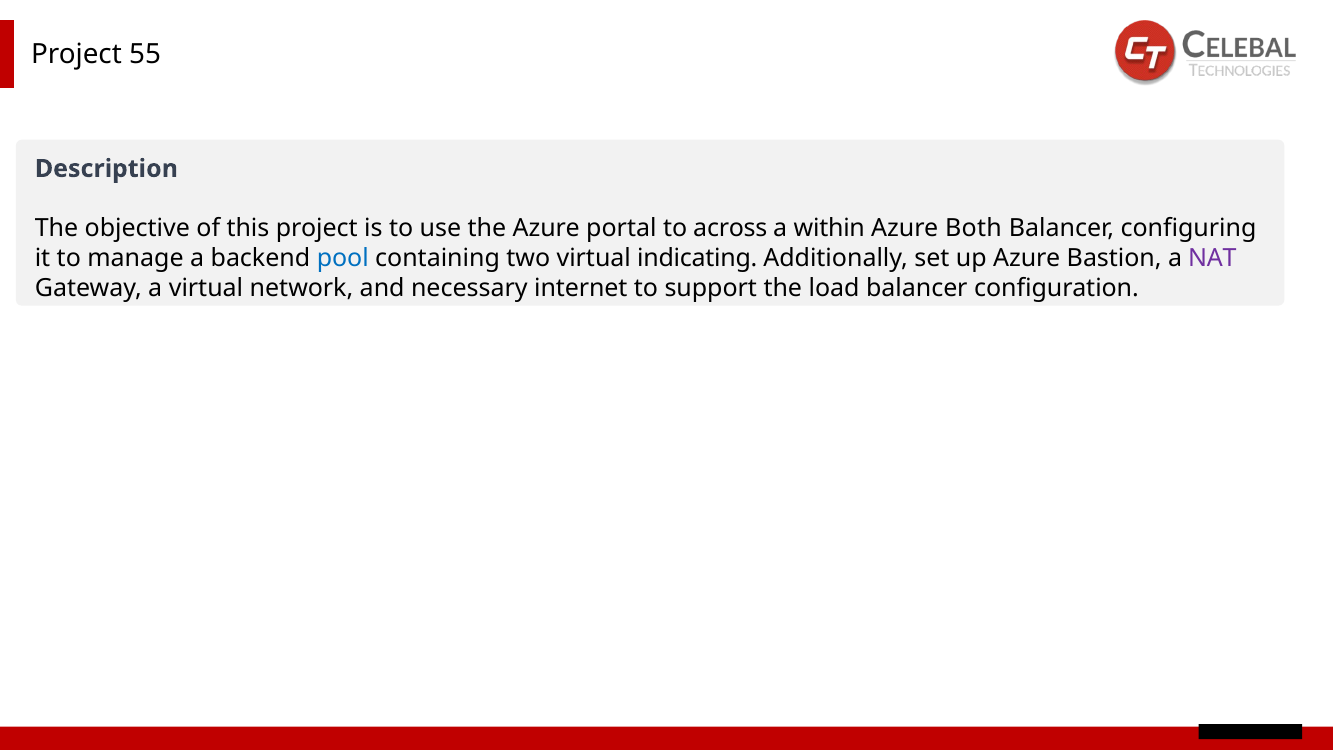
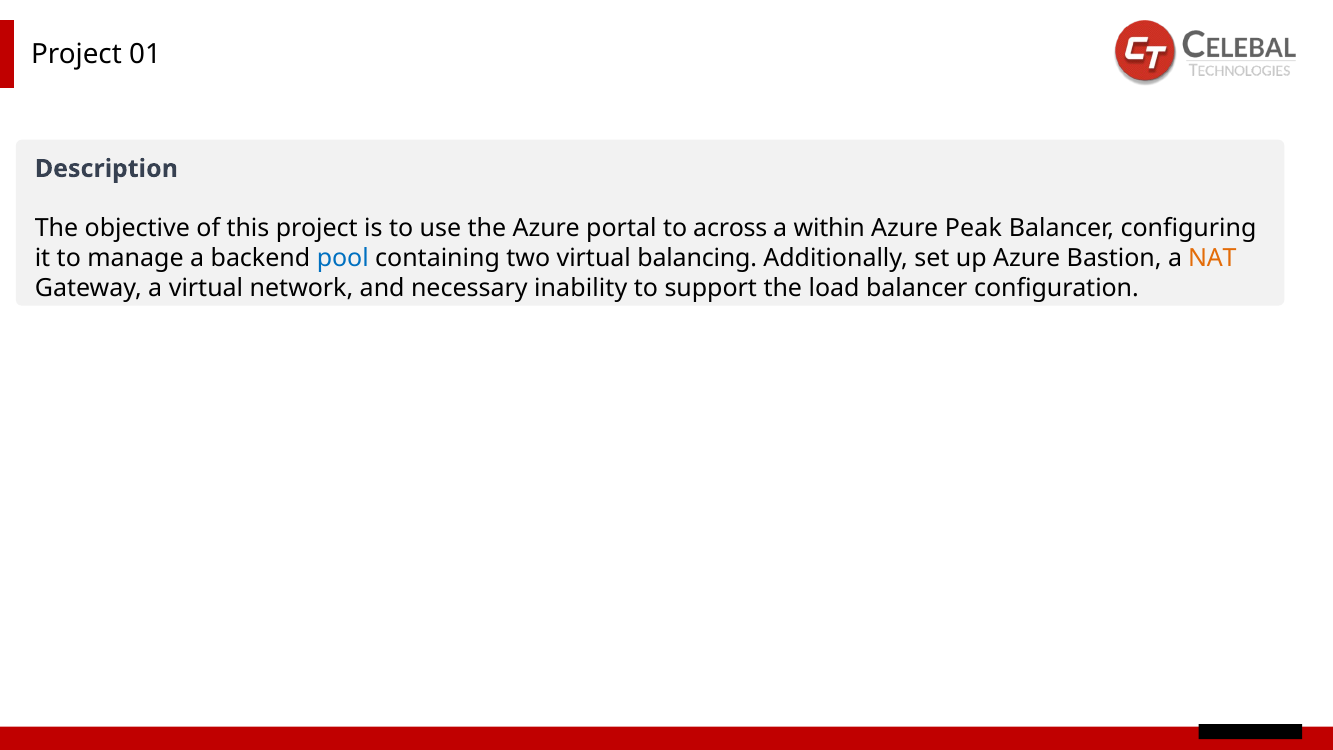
55: 55 -> 01
Both: Both -> Peak
indicating: indicating -> balancing
NAT colour: purple -> orange
internet: internet -> inability
